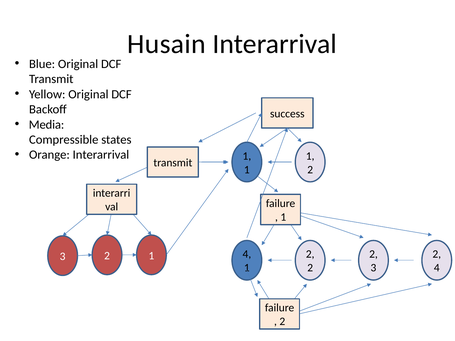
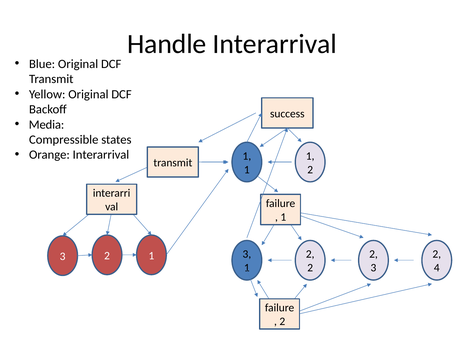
Husain: Husain -> Handle
4 at (247, 254): 4 -> 3
